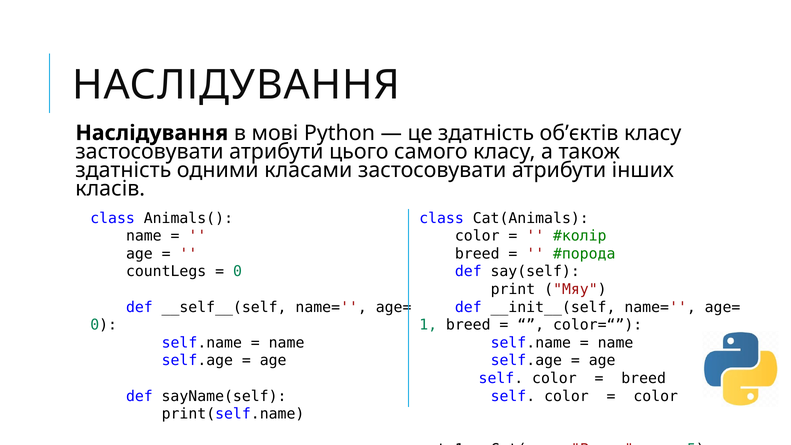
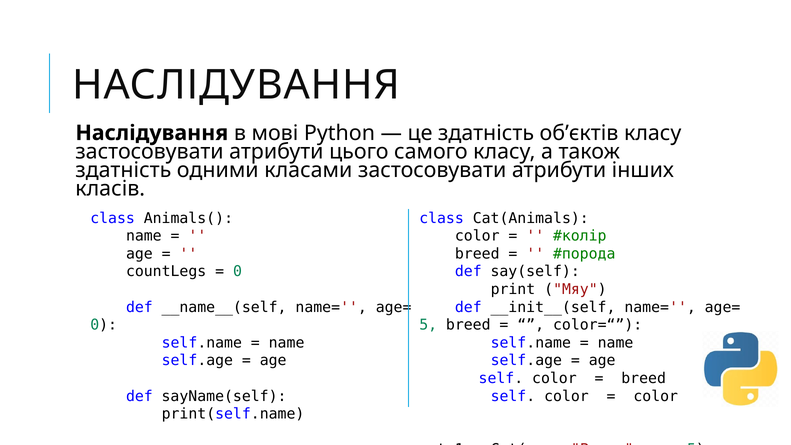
__self__(self: __self__(self -> __name__(self
1: 1 -> 5
